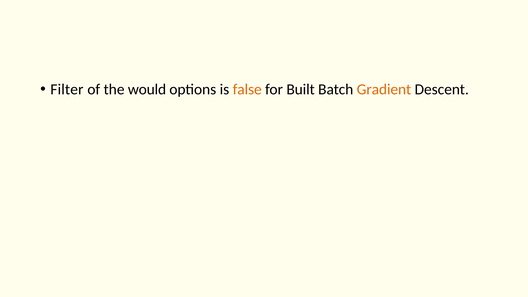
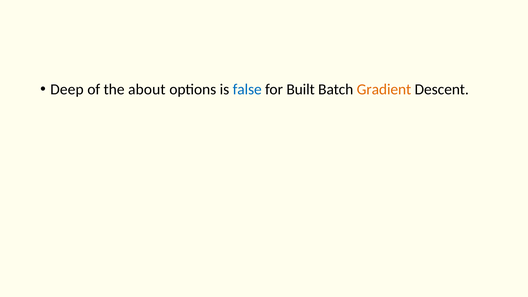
Filter: Filter -> Deep
would: would -> about
false colour: orange -> blue
